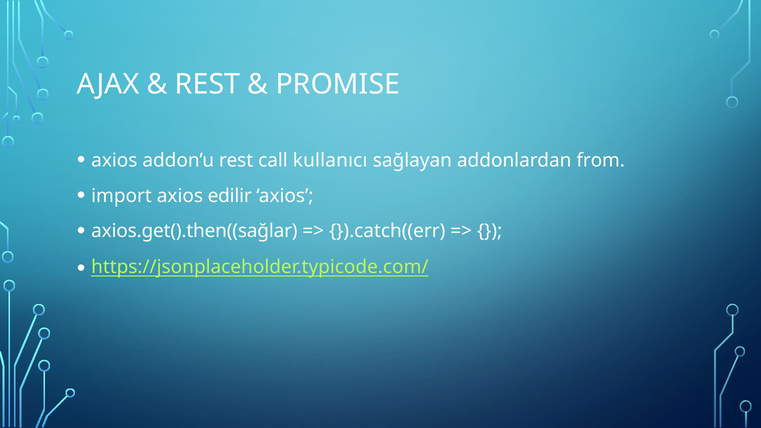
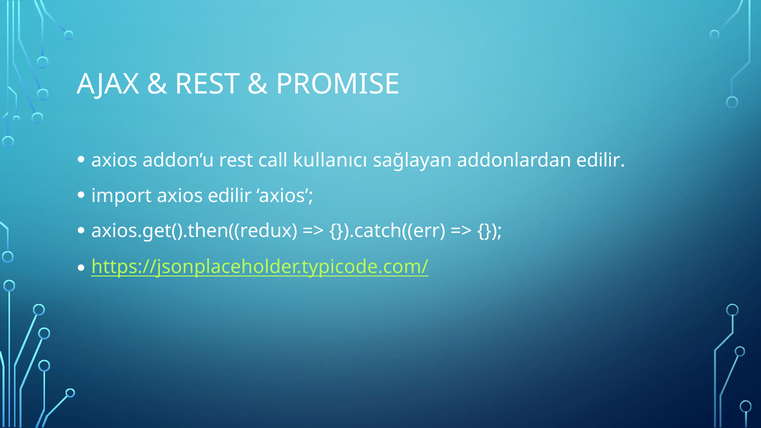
addonlardan from: from -> edilir
axios.get().then((sağlar: axios.get().then((sağlar -> axios.get().then((redux
